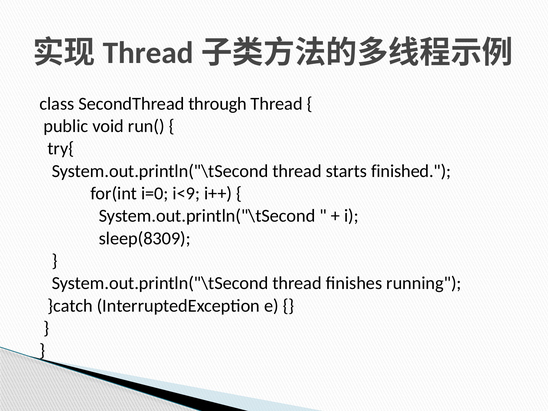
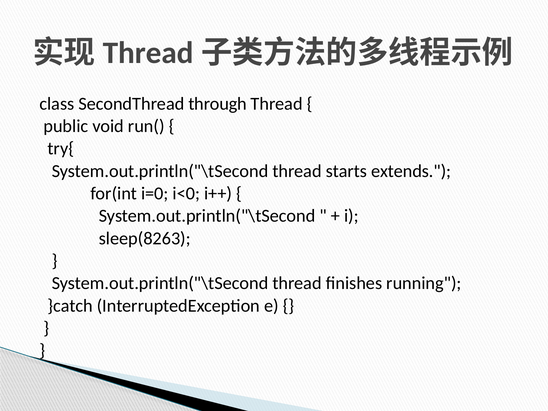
finished: finished -> extends
i<9: i<9 -> i<0
sleep(8309: sleep(8309 -> sleep(8263
